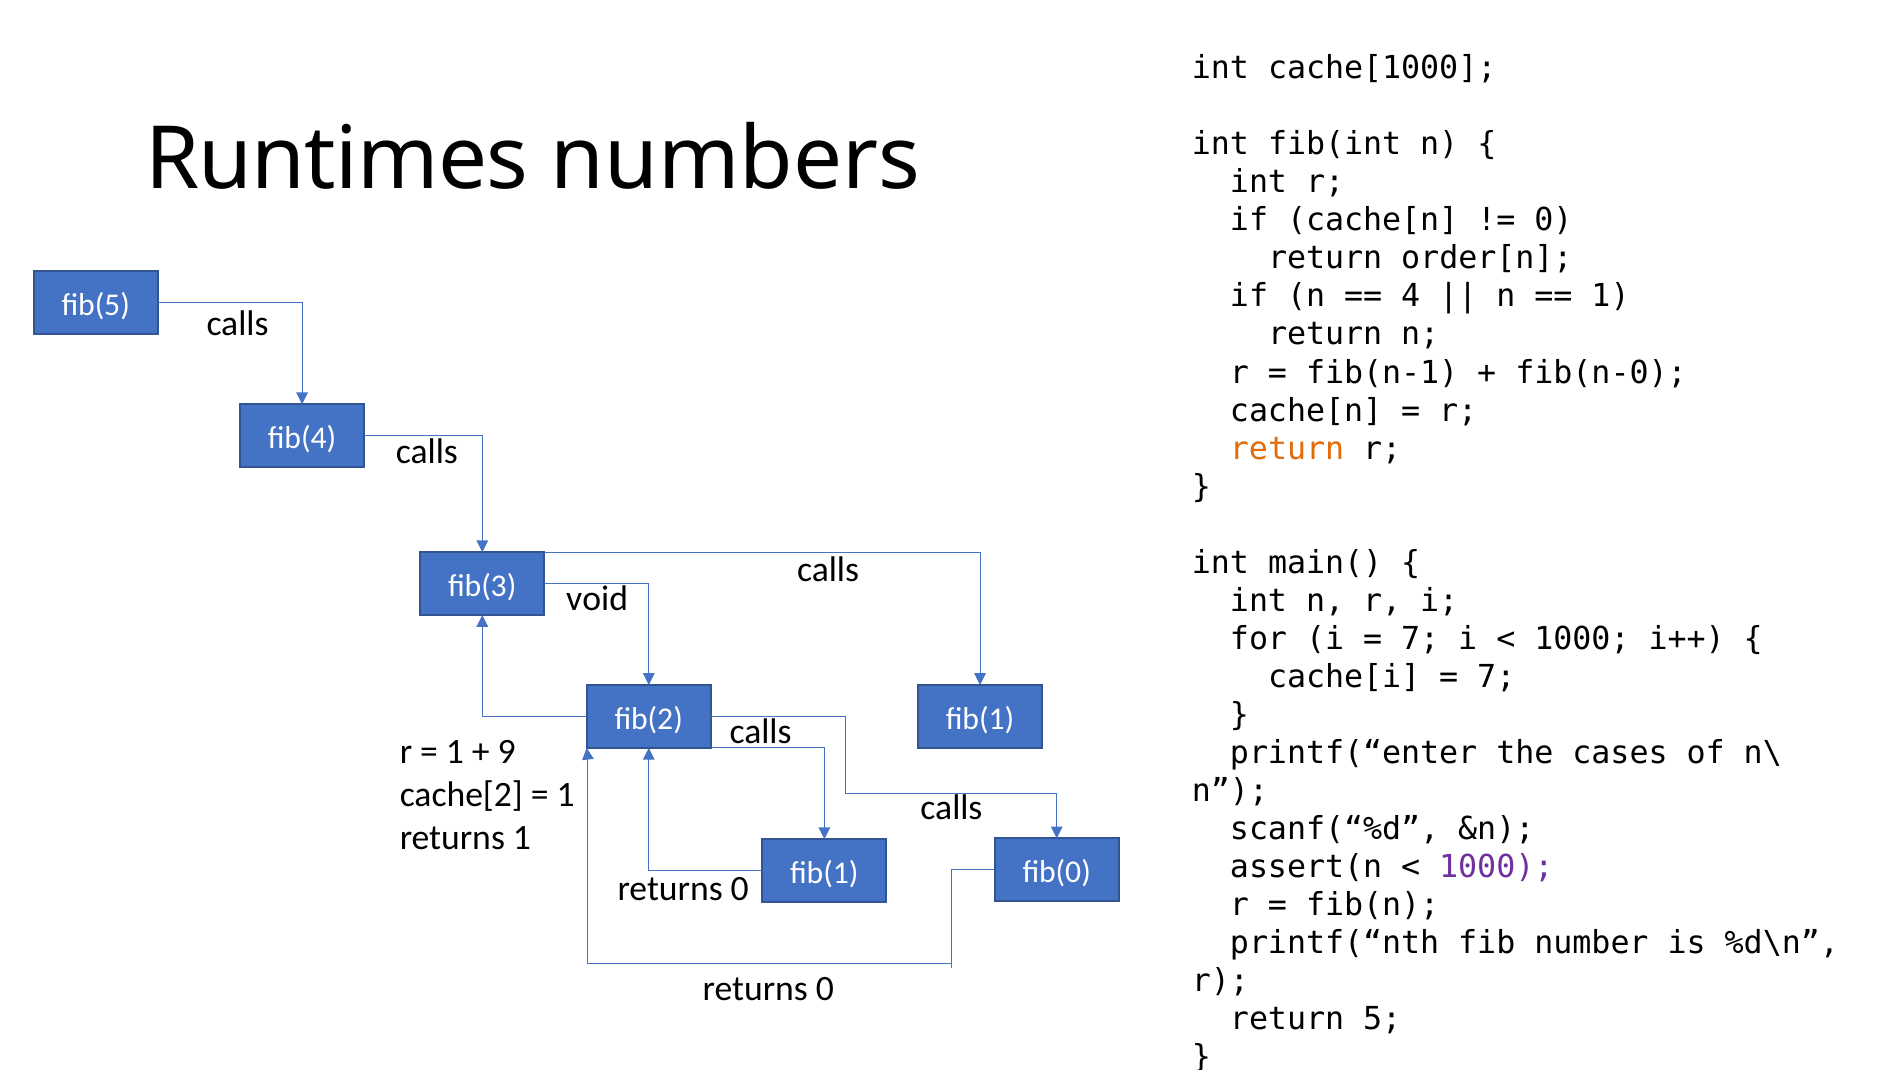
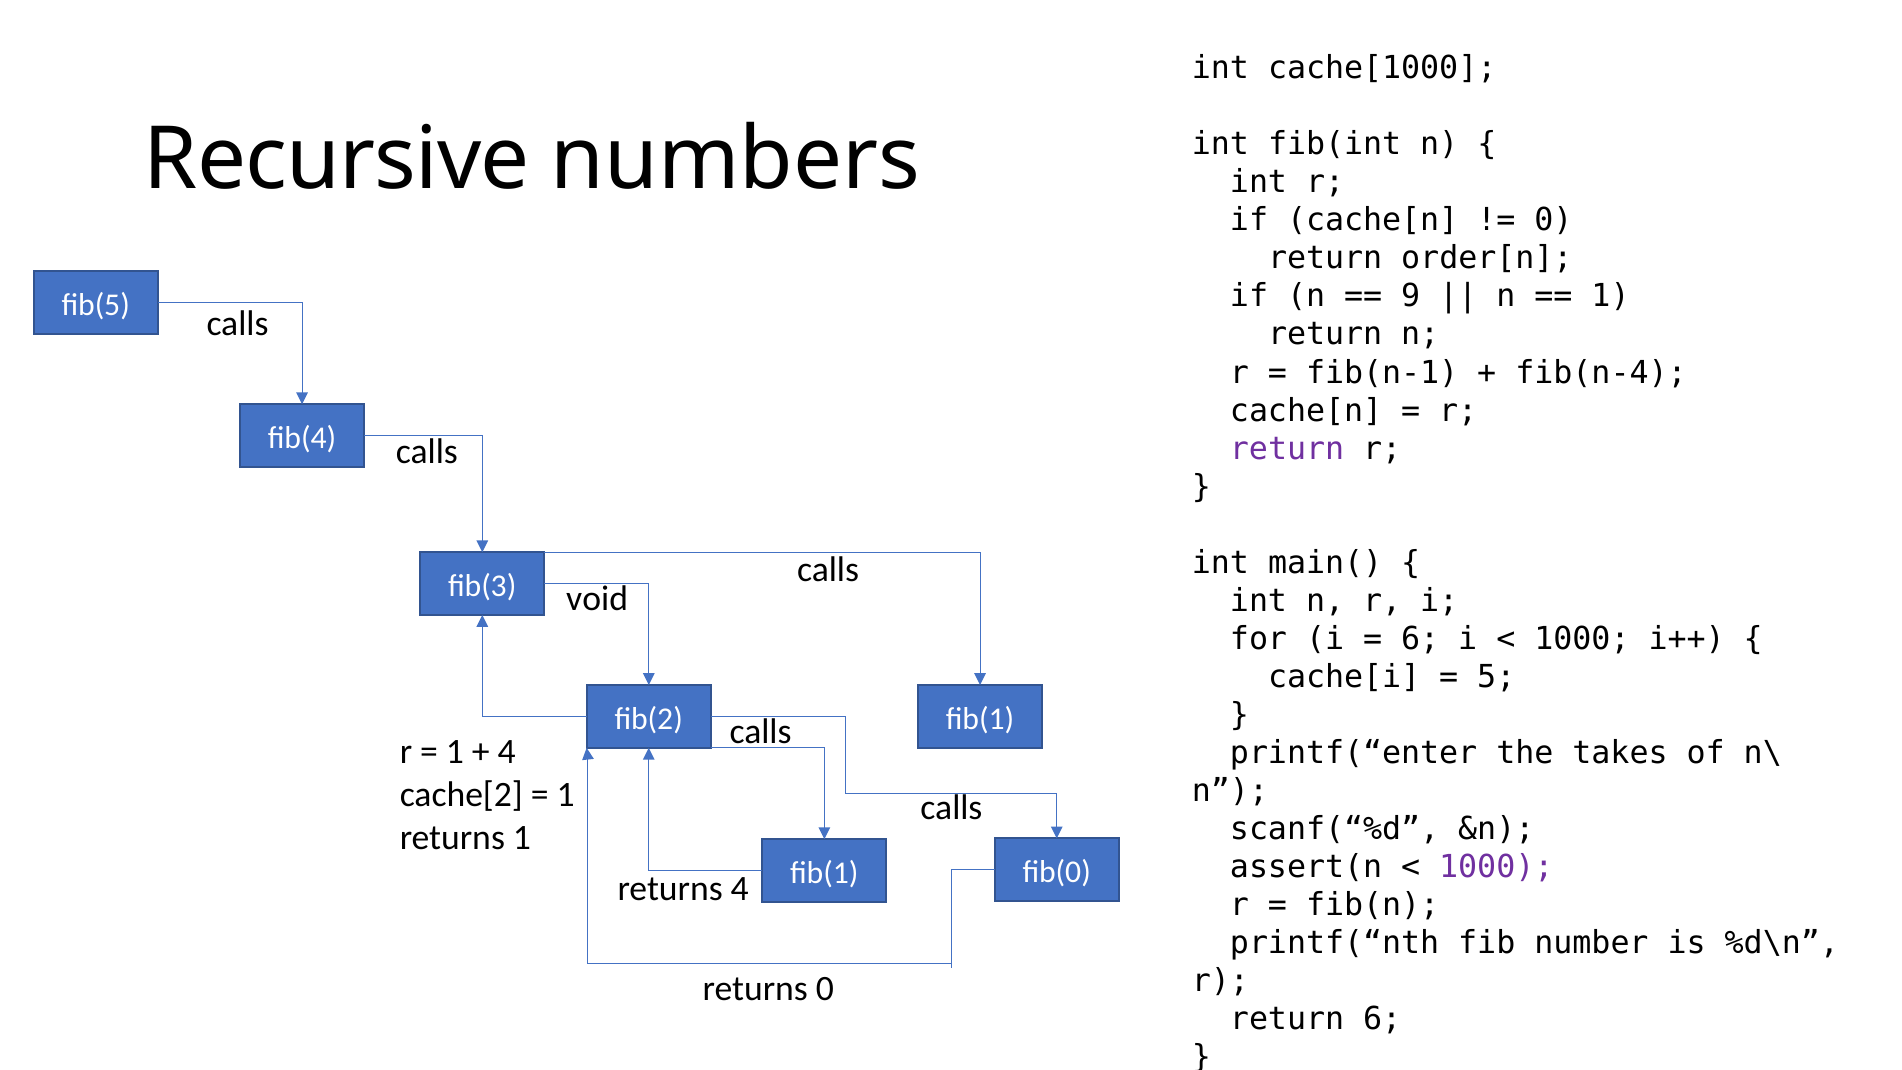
Runtimes: Runtimes -> Recursive
4: 4 -> 9
fib(n-0: fib(n-0 -> fib(n-4
return at (1287, 449) colour: orange -> purple
7 at (1420, 639): 7 -> 6
7 at (1496, 677): 7 -> 5
9 at (507, 752): 9 -> 4
cases: cases -> takes
0 at (740, 888): 0 -> 4
return 5: 5 -> 6
